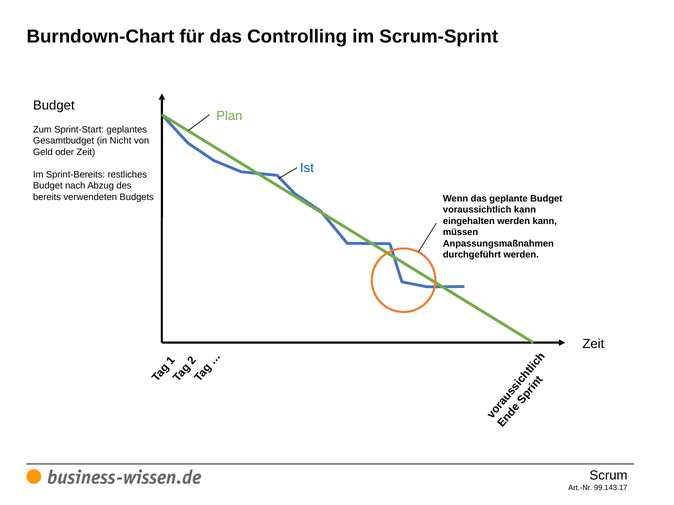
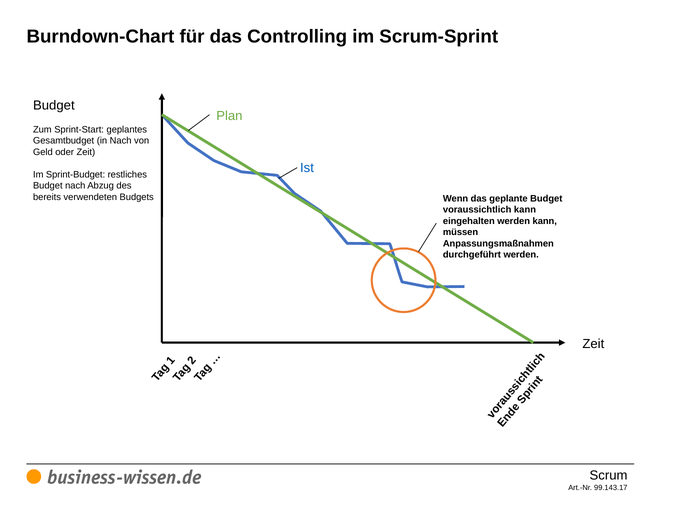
in Nicht: Nicht -> Nach
Sprint-Bereits: Sprint-Bereits -> Sprint-Budget
